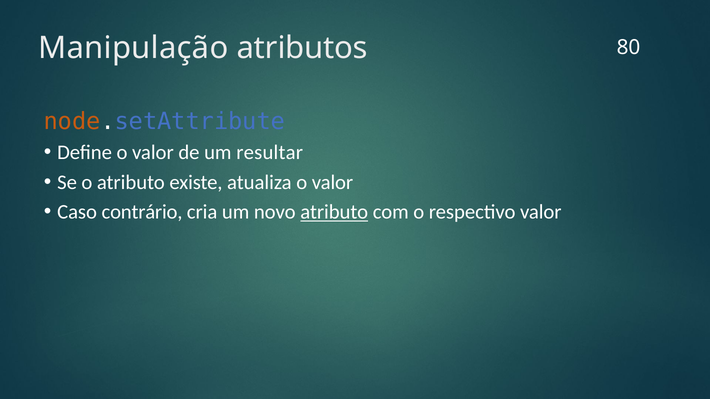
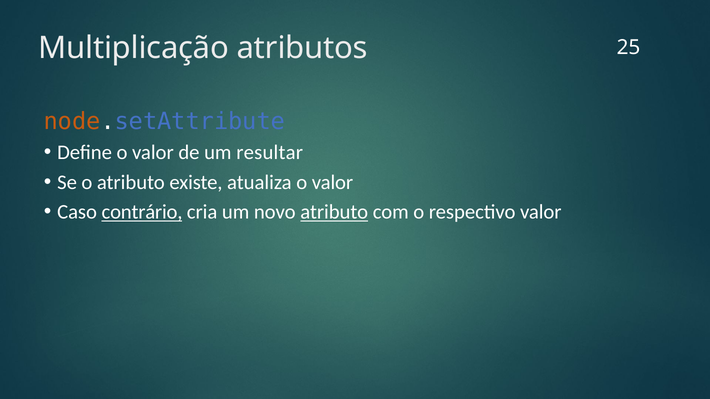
Manipulação: Manipulação -> Multiplicação
80: 80 -> 25
contrário underline: none -> present
